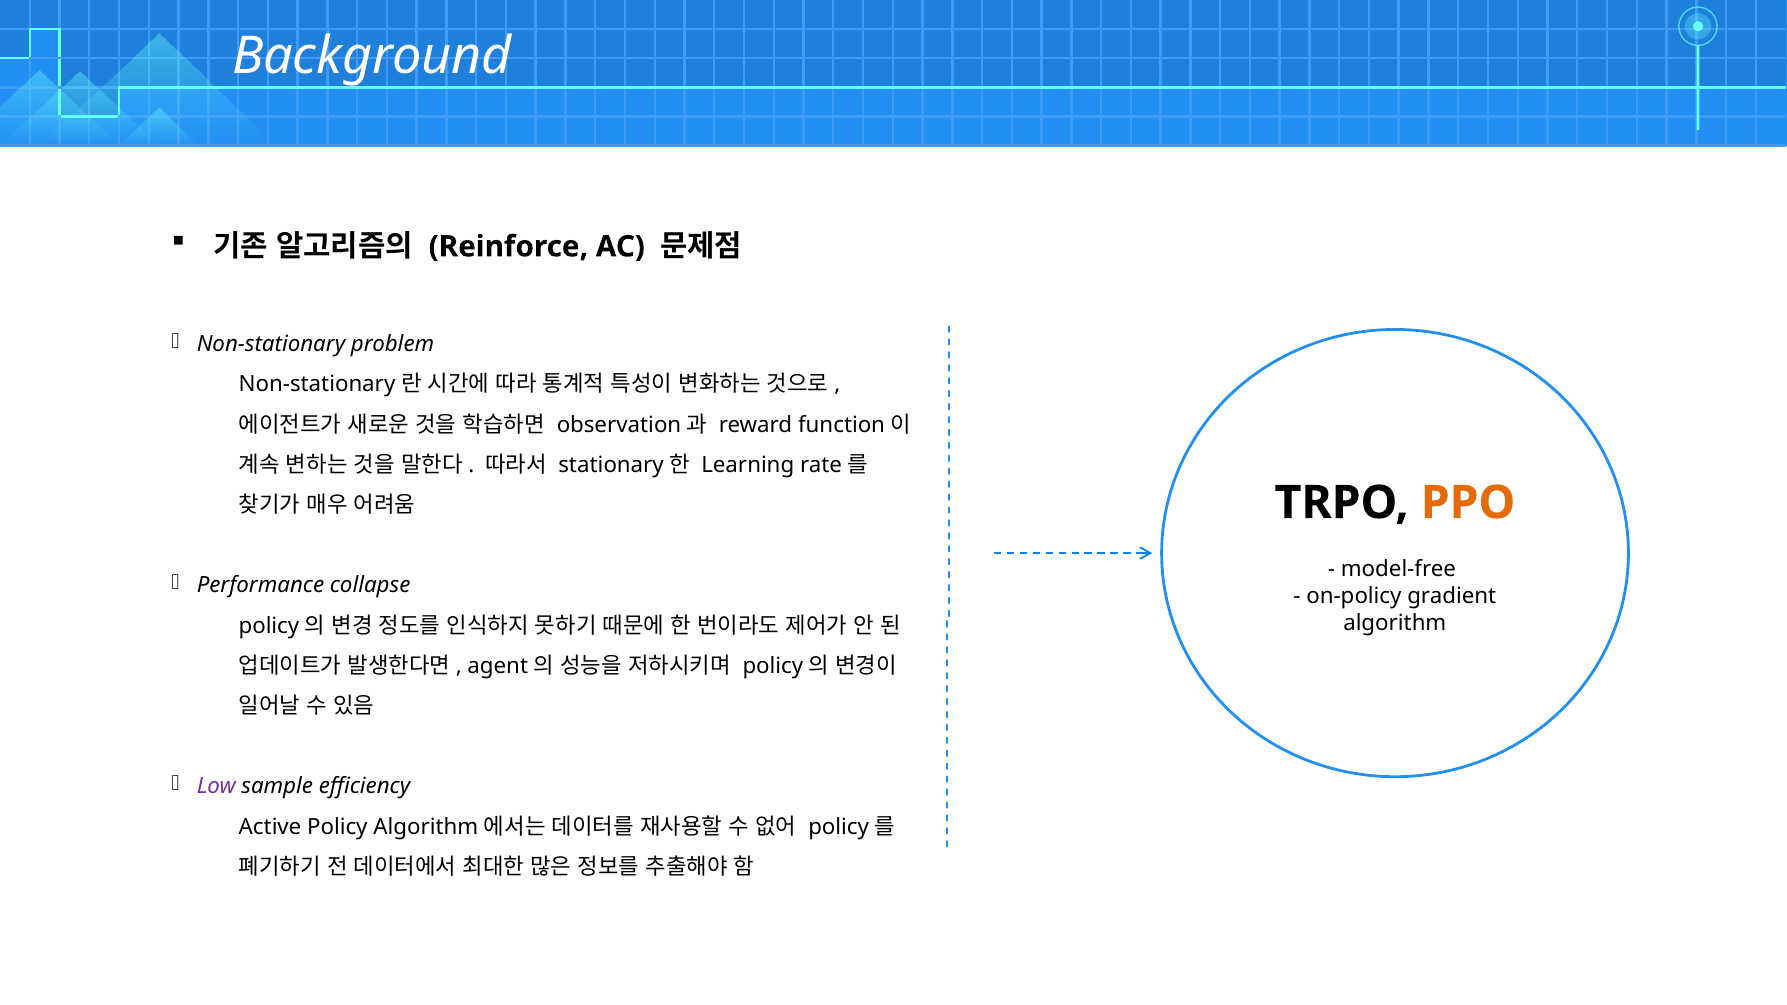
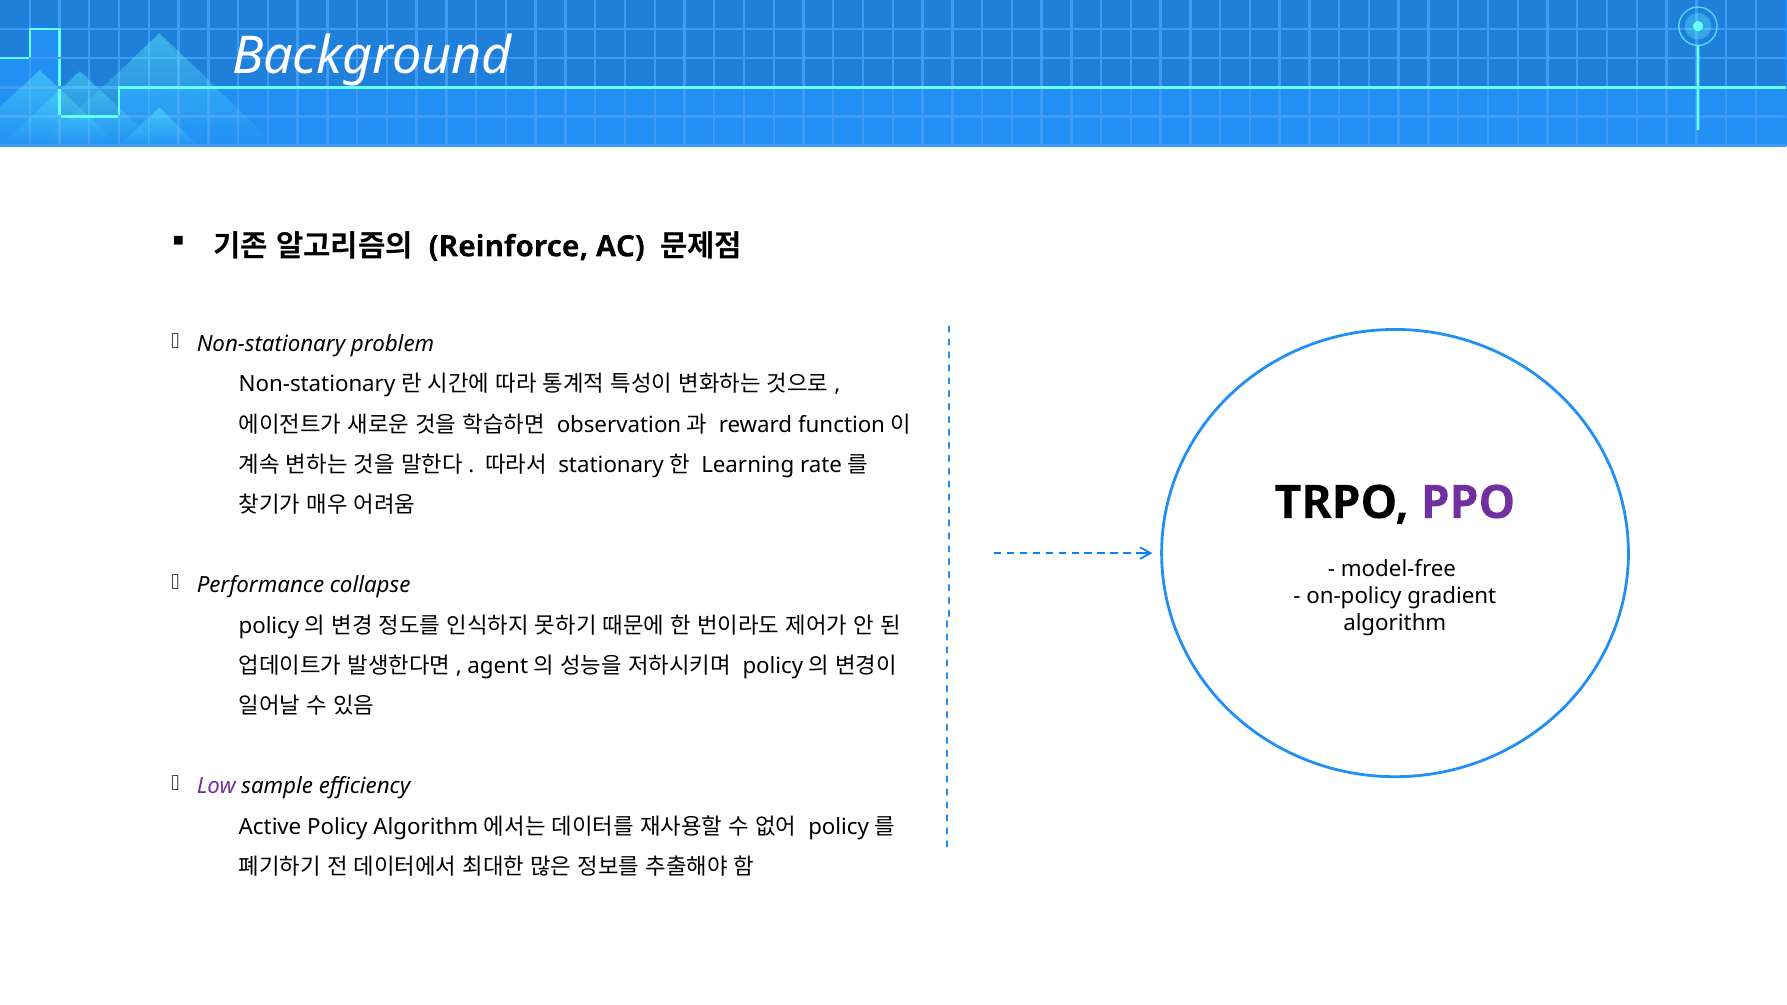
PPO colour: orange -> purple
